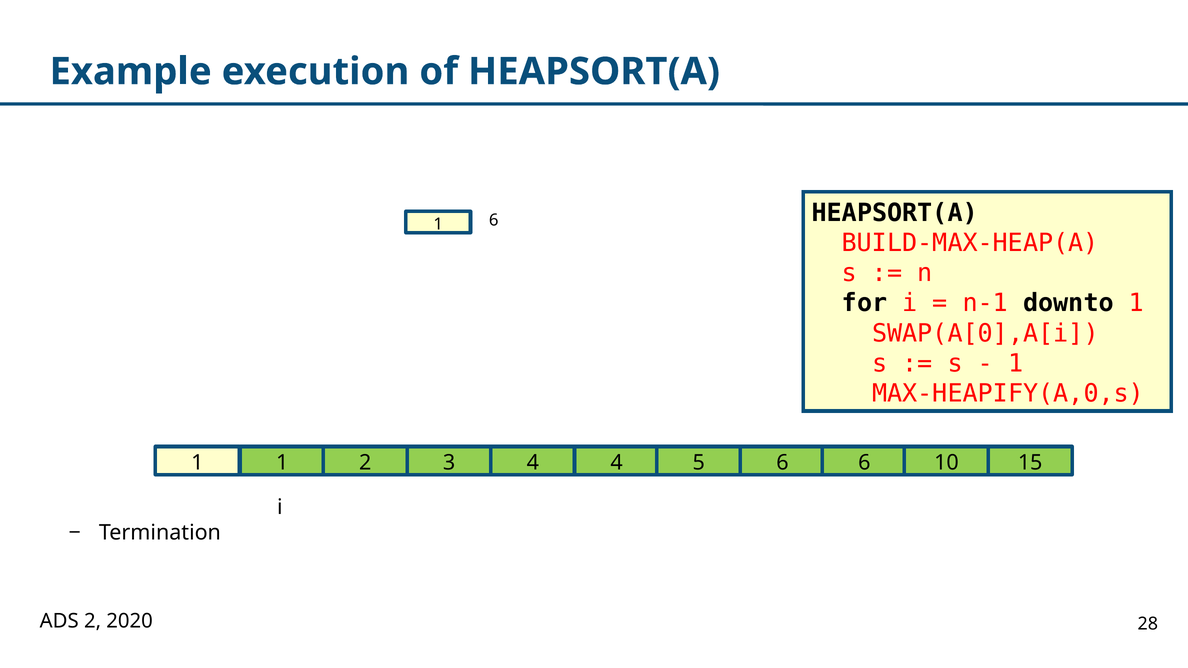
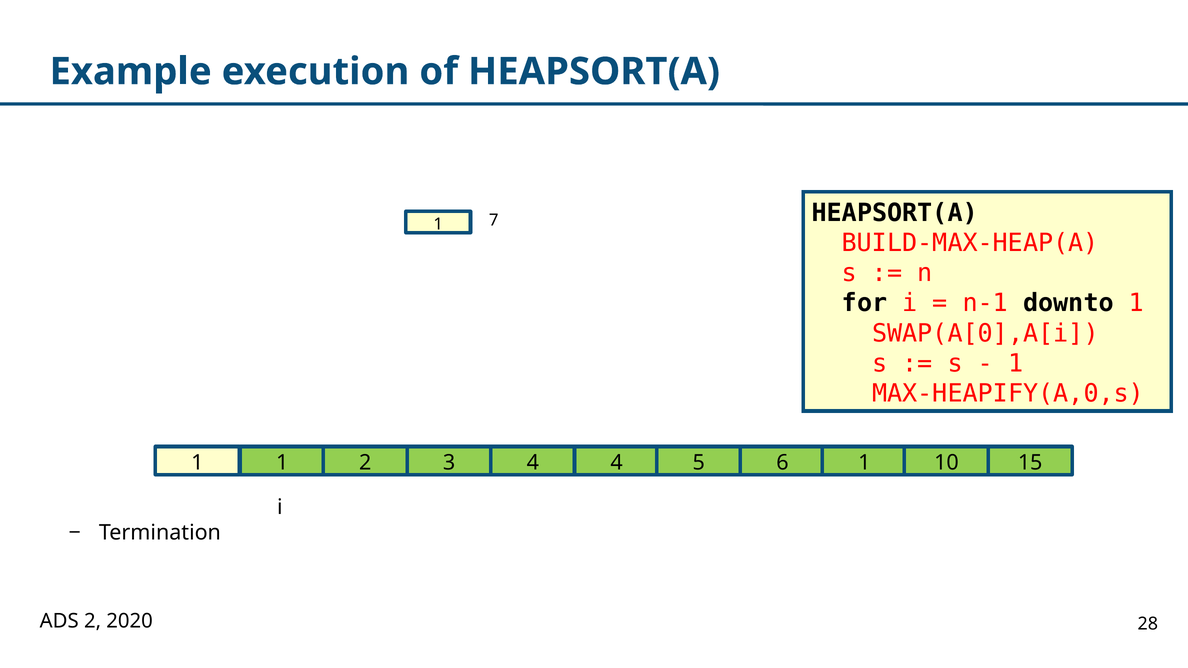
1 6: 6 -> 7
6 6: 6 -> 1
